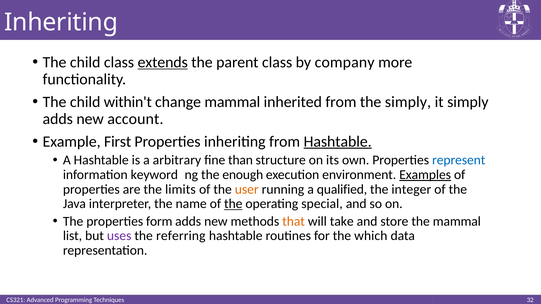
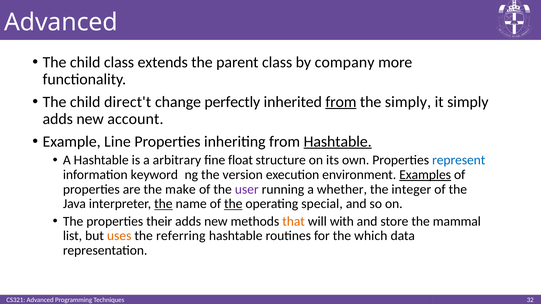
Inheriting at (61, 22): Inheriting -> Advanced
extends underline: present -> none
within't: within't -> direct't
change mammal: mammal -> perfectly
from at (341, 102) underline: none -> present
First: First -> Line
than: than -> float
enough: enough -> version
limits: limits -> make
user colour: orange -> purple
qualified: qualified -> whether
the at (163, 204) underline: none -> present
form: form -> their
take: take -> with
uses colour: purple -> orange
